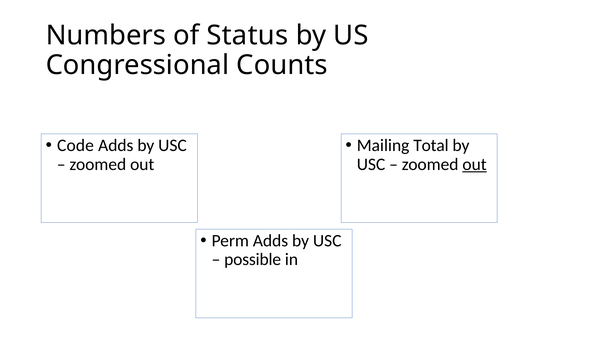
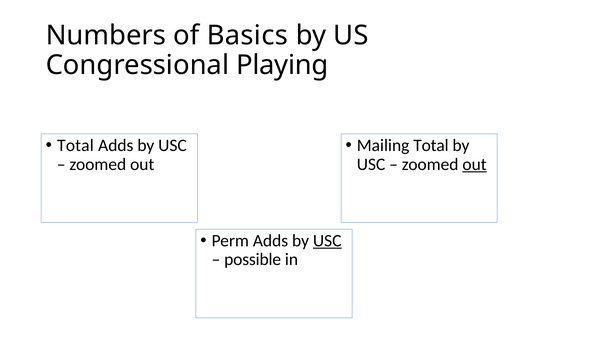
Status: Status -> Basics
Counts: Counts -> Playing
Code at (75, 145): Code -> Total
USC at (327, 241) underline: none -> present
